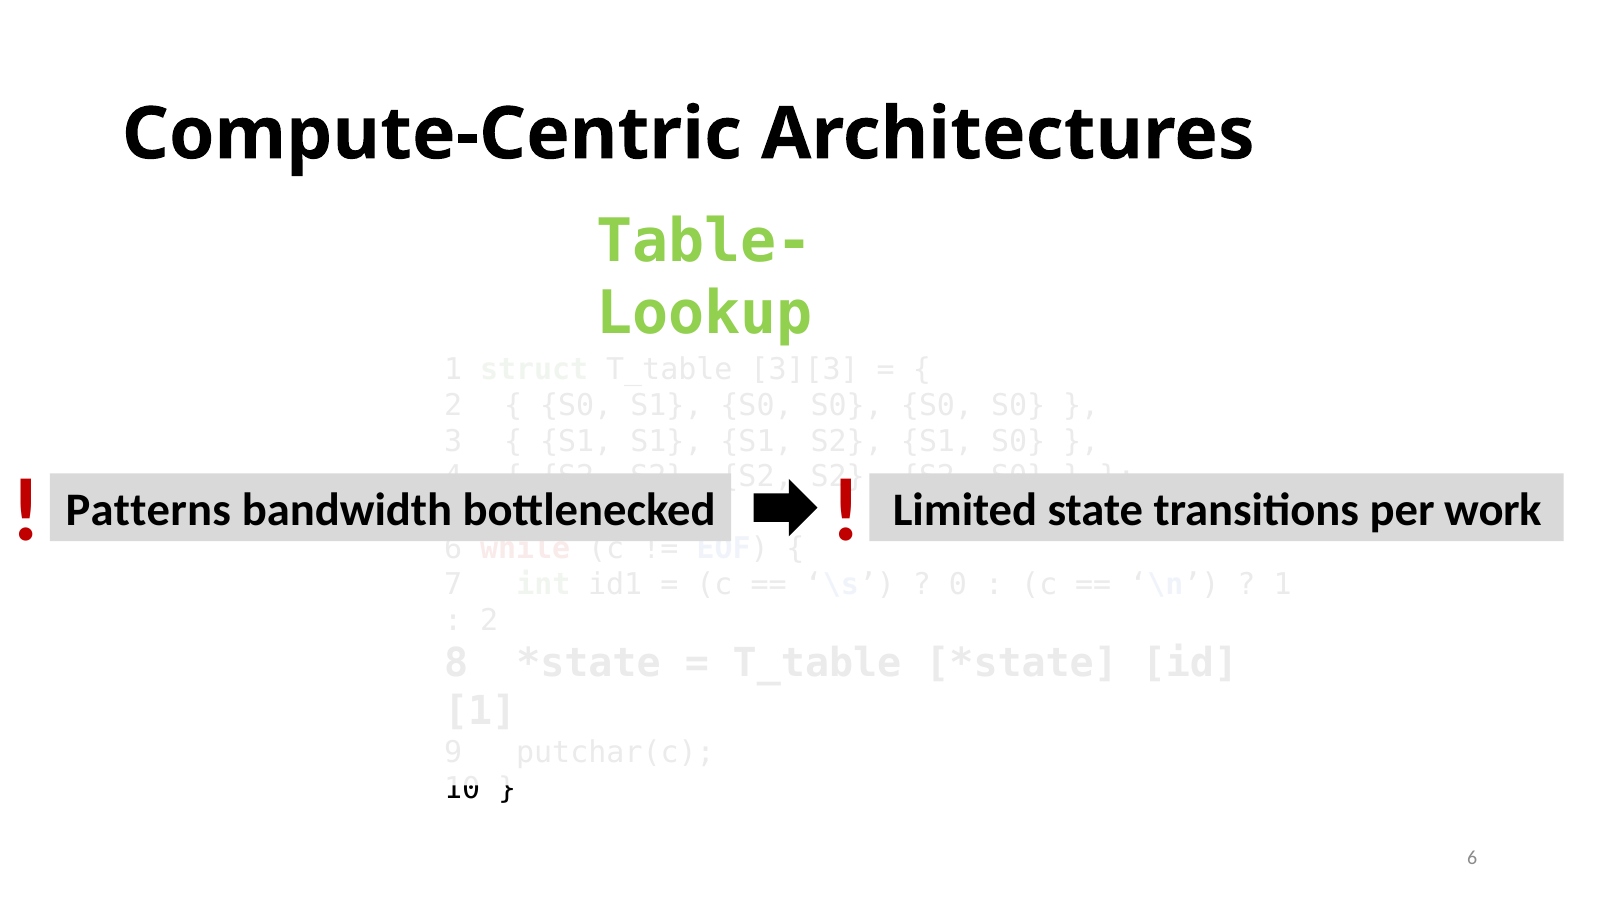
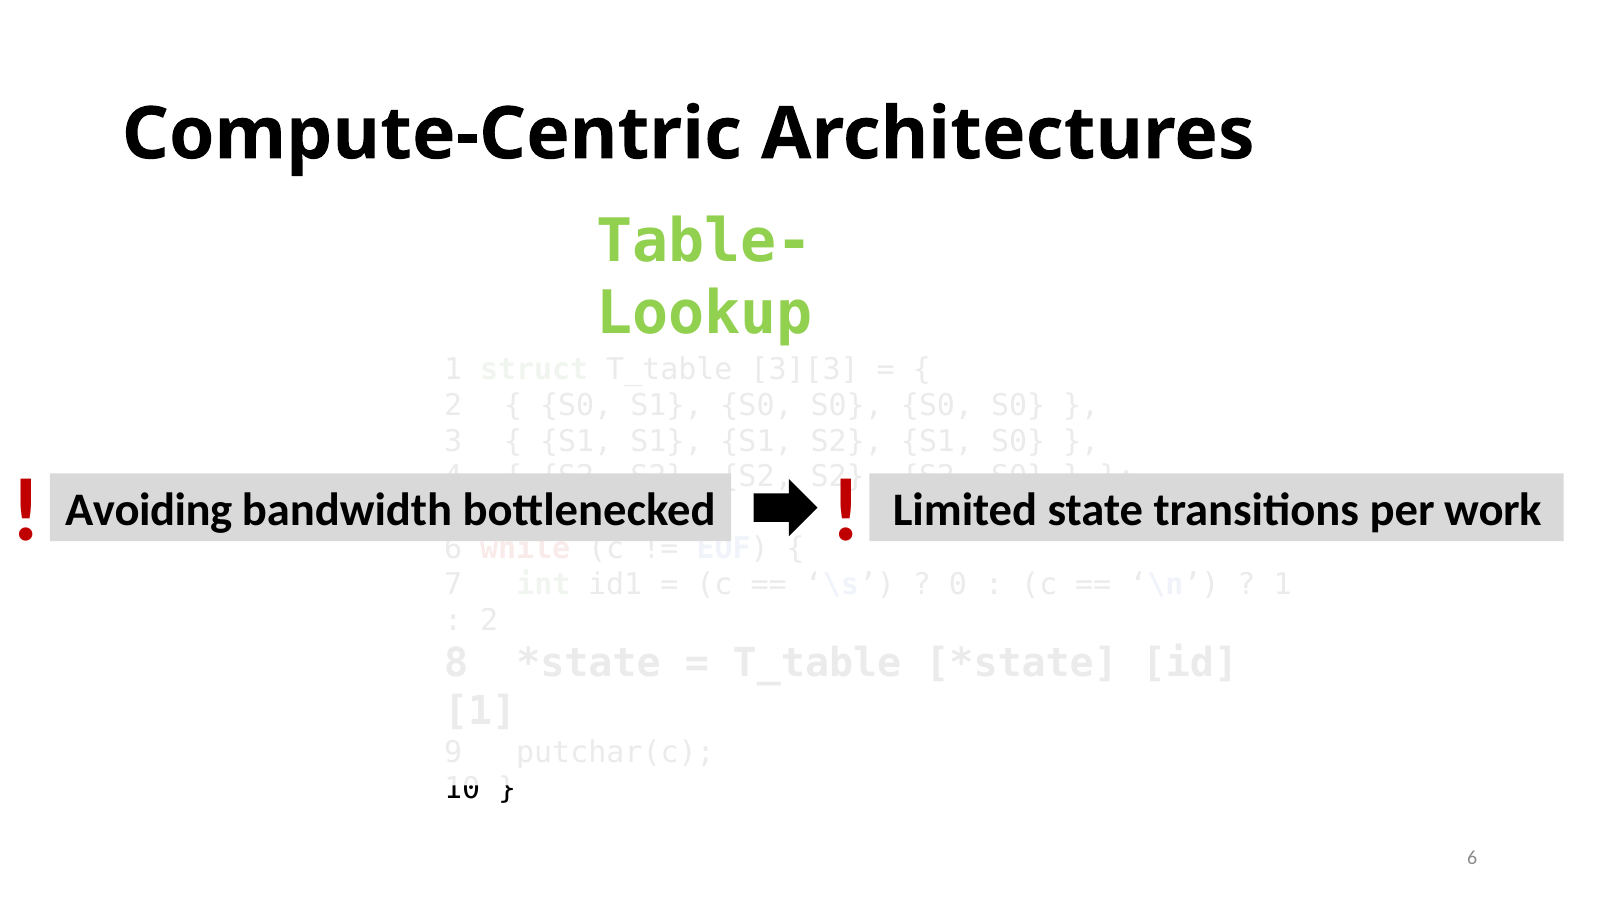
Patterns: Patterns -> Avoiding
